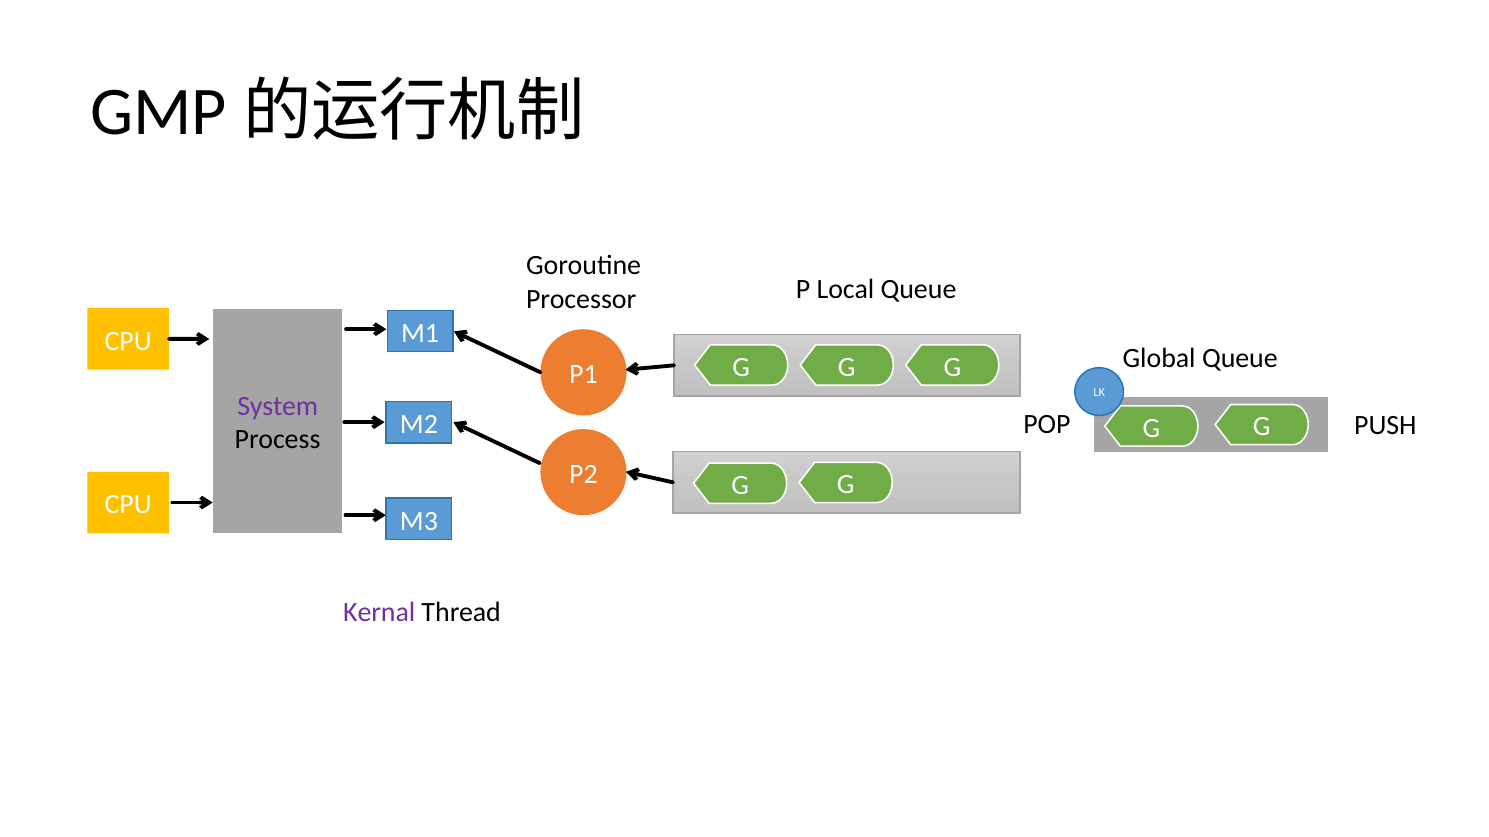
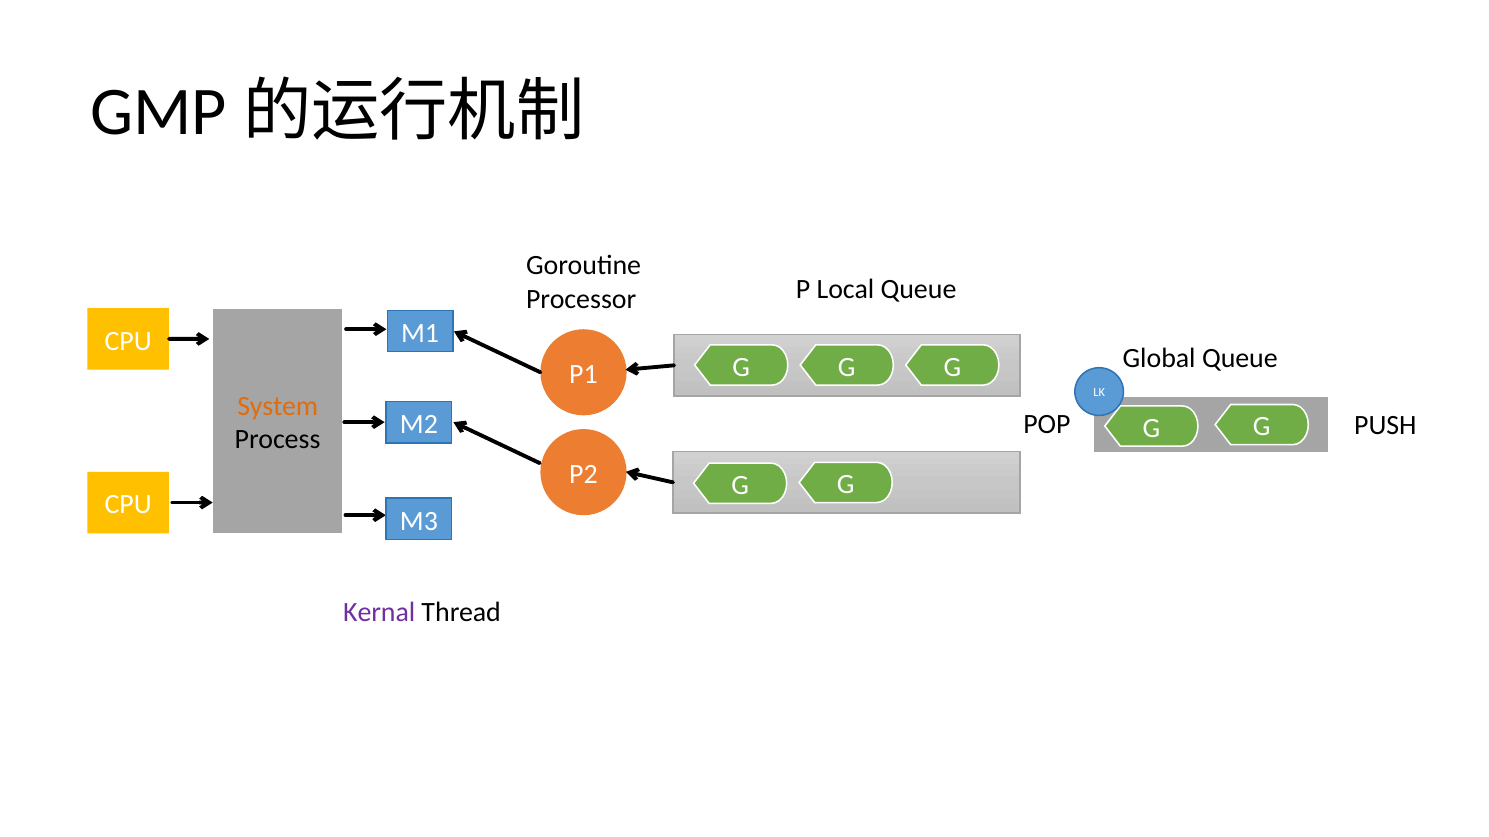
System colour: purple -> orange
